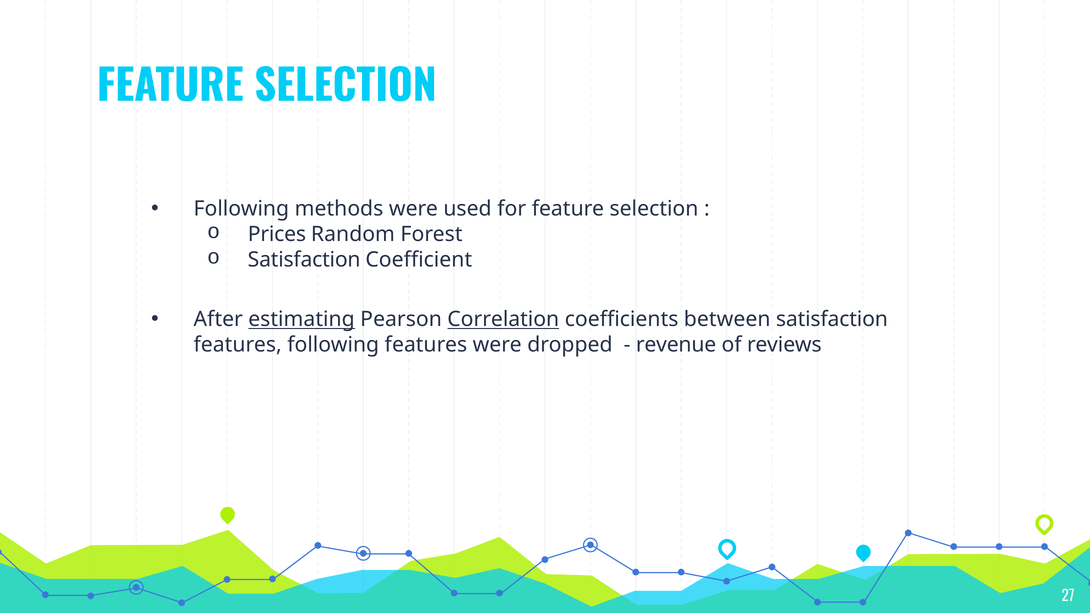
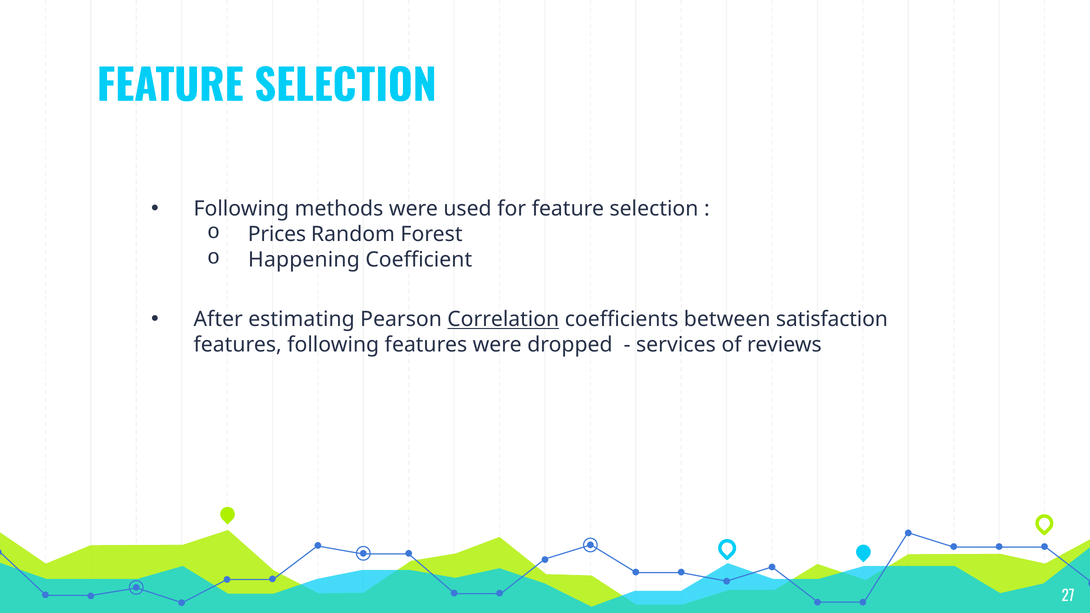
Satisfaction at (304, 260): Satisfaction -> Happening
estimating underline: present -> none
revenue: revenue -> services
